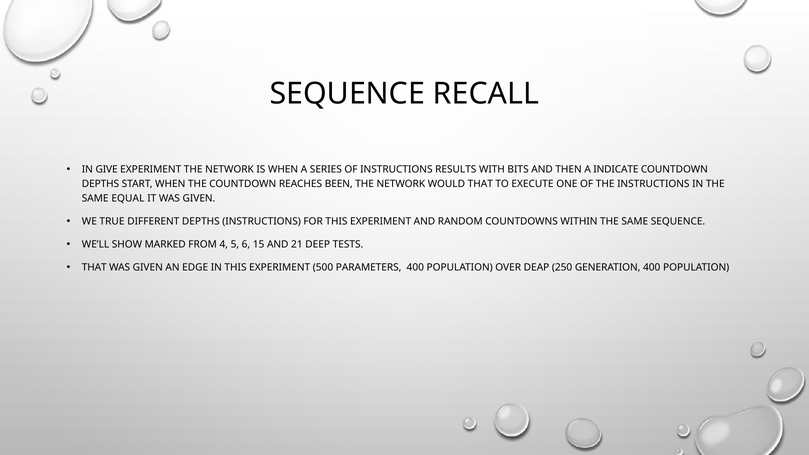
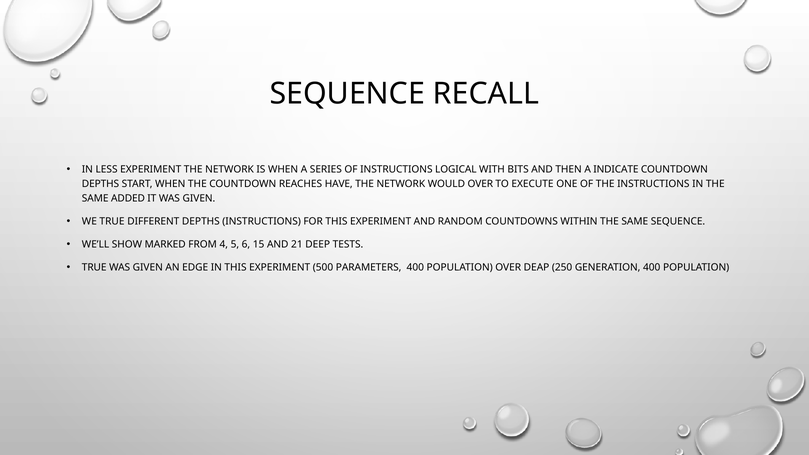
GIVE: GIVE -> LESS
RESULTS: RESULTS -> LOGICAL
BEEN: BEEN -> HAVE
WOULD THAT: THAT -> OVER
EQUAL: EQUAL -> ADDED
THAT at (94, 267): THAT -> TRUE
